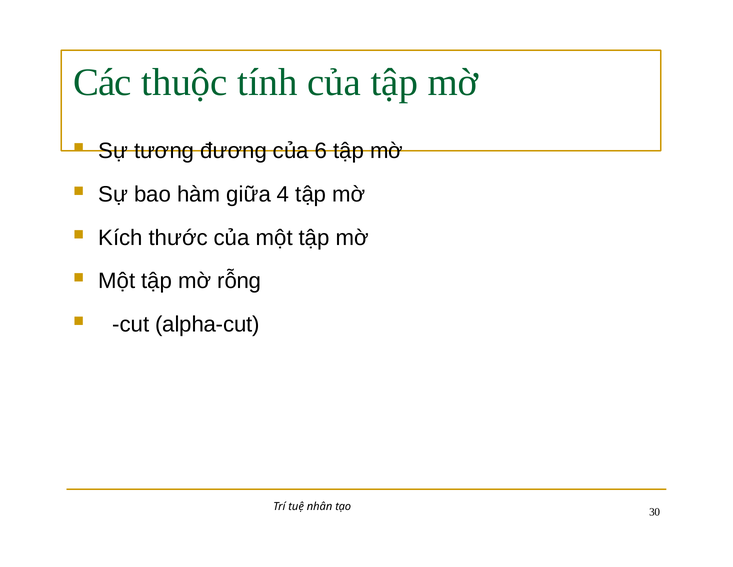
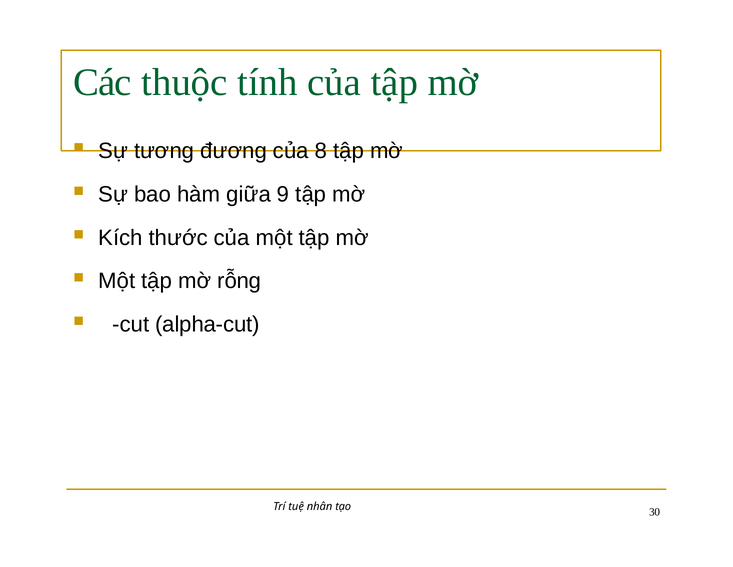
6: 6 -> 8
4: 4 -> 9
